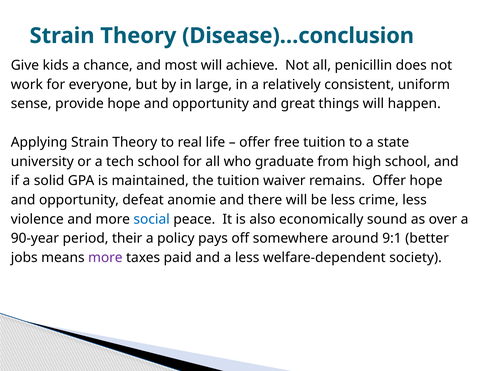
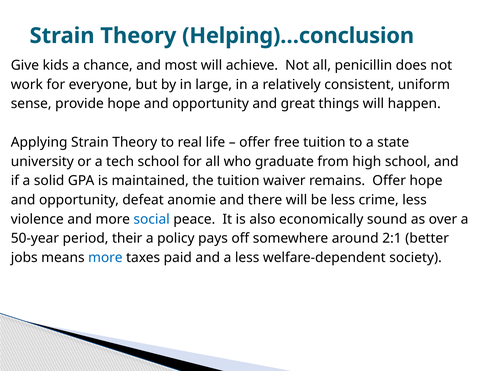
Disease)…conclusion: Disease)…conclusion -> Helping)…conclusion
90-year: 90-year -> 50-year
9:1: 9:1 -> 2:1
more at (105, 257) colour: purple -> blue
